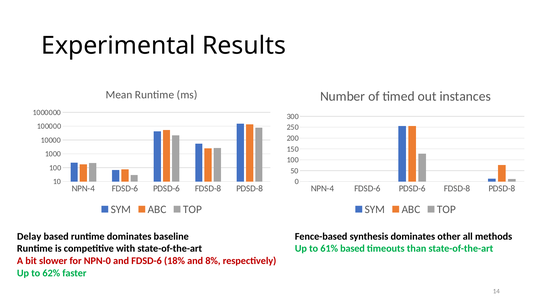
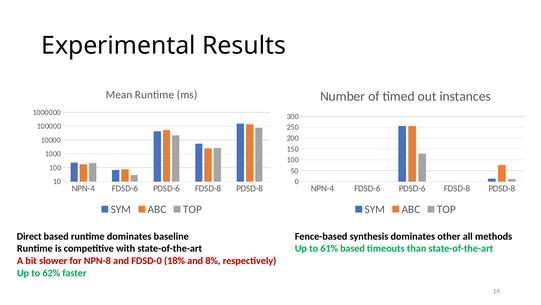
Delay: Delay -> Direct
NPN-0: NPN-0 -> NPN-8
and FDSD-6: FDSD-6 -> FDSD-0
